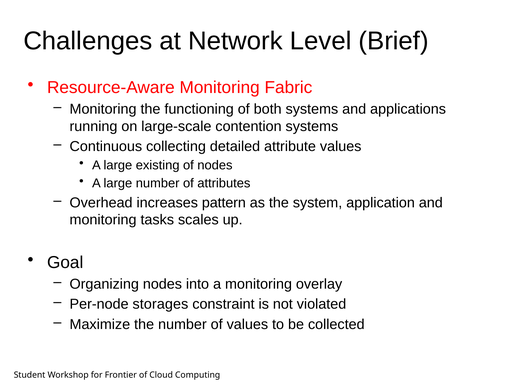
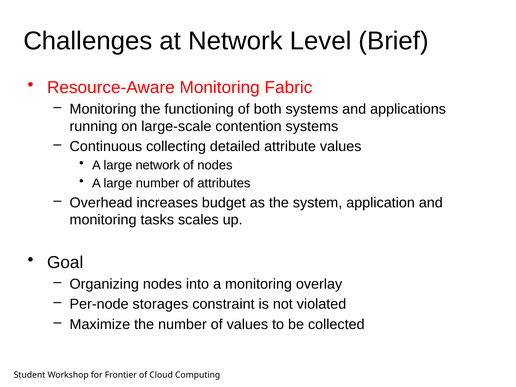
large existing: existing -> network
pattern: pattern -> budget
